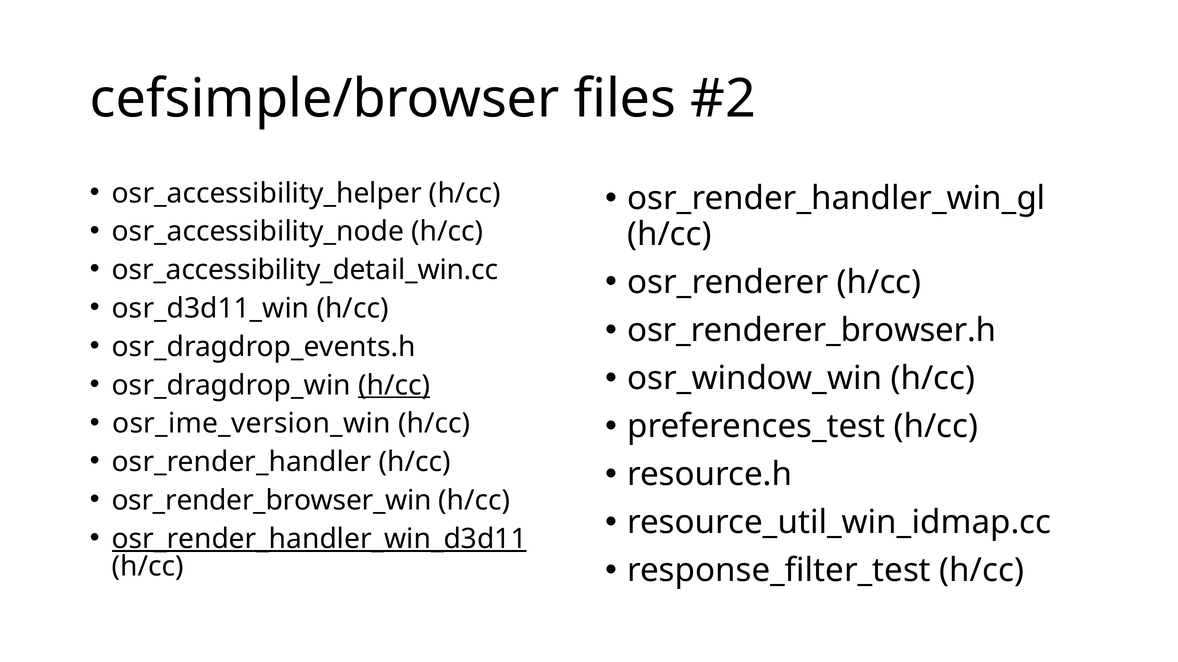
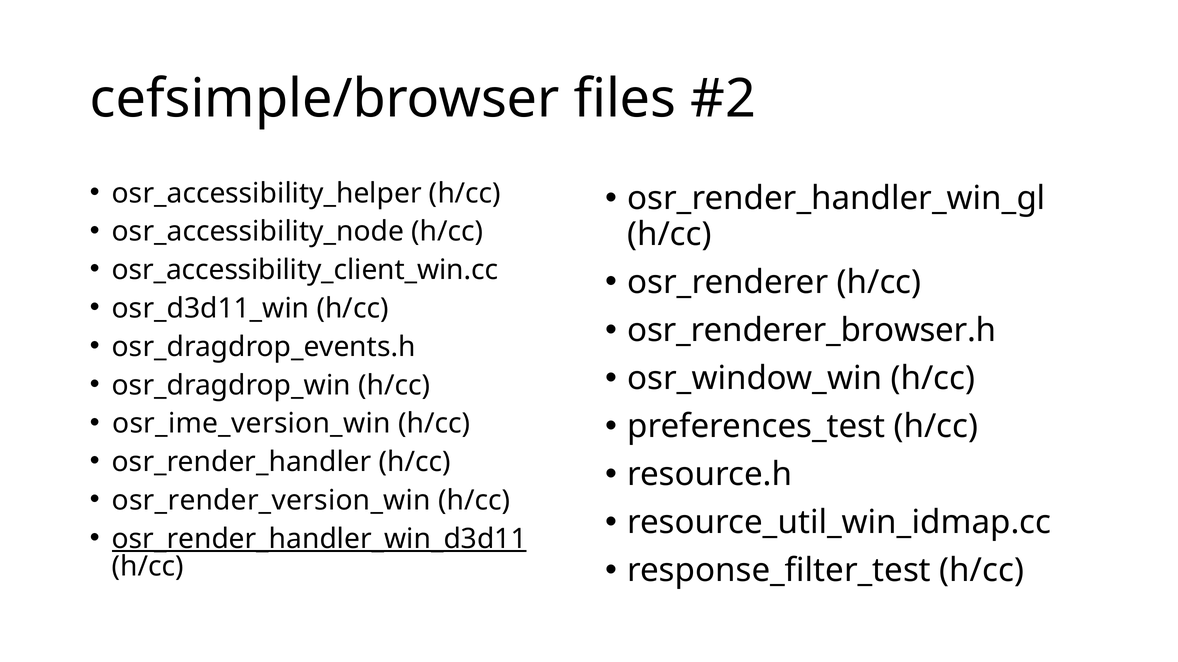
osr_accessibility_detail_win.cc: osr_accessibility_detail_win.cc -> osr_accessibility_client_win.cc
h/cc at (394, 386) underline: present -> none
osr_render_browser_win: osr_render_browser_win -> osr_render_version_win
